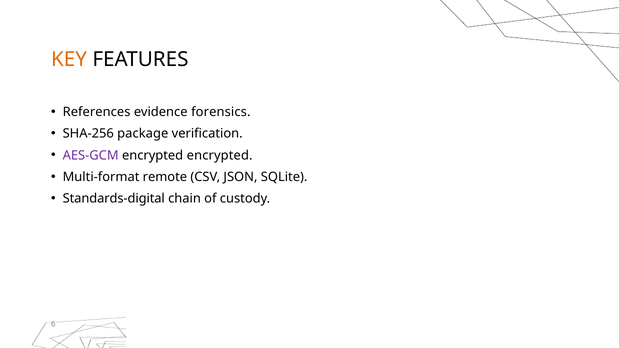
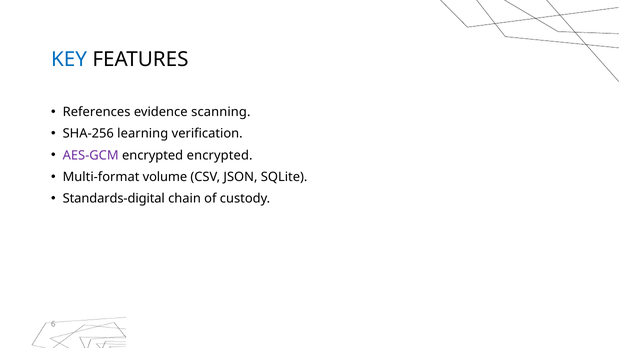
KEY colour: orange -> blue
forensics: forensics -> scanning
package: package -> learning
remote: remote -> volume
